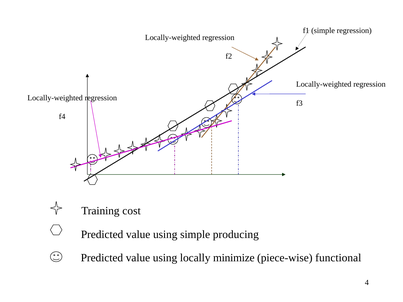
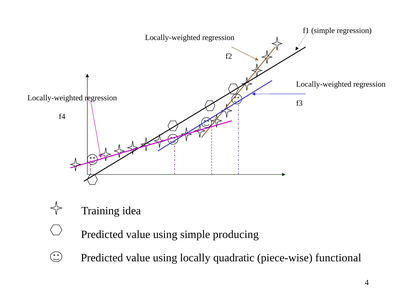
cost: cost -> idea
minimize: minimize -> quadratic
